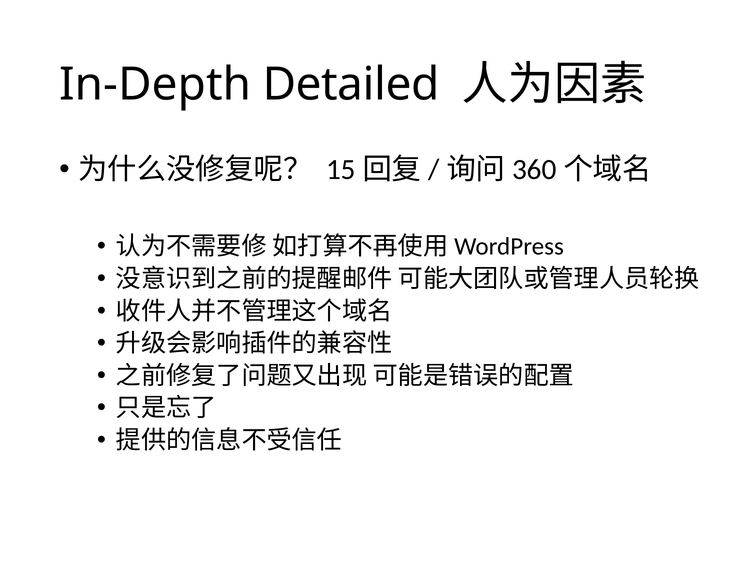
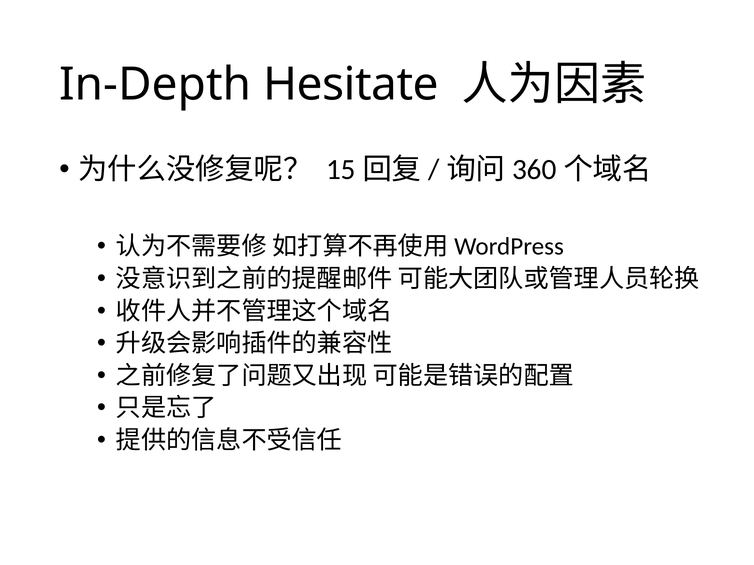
Detailed: Detailed -> Hesitate
